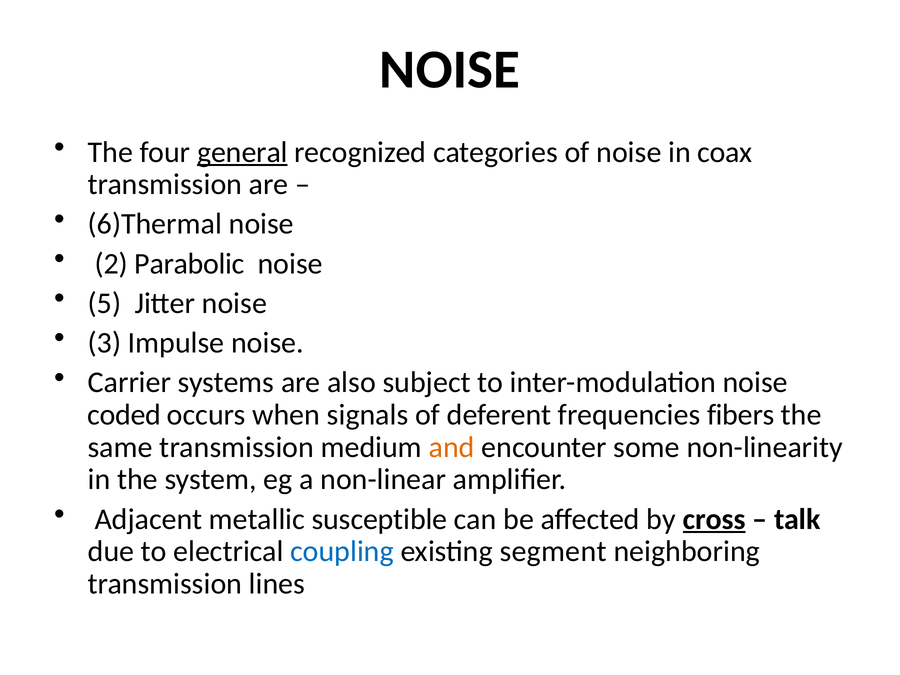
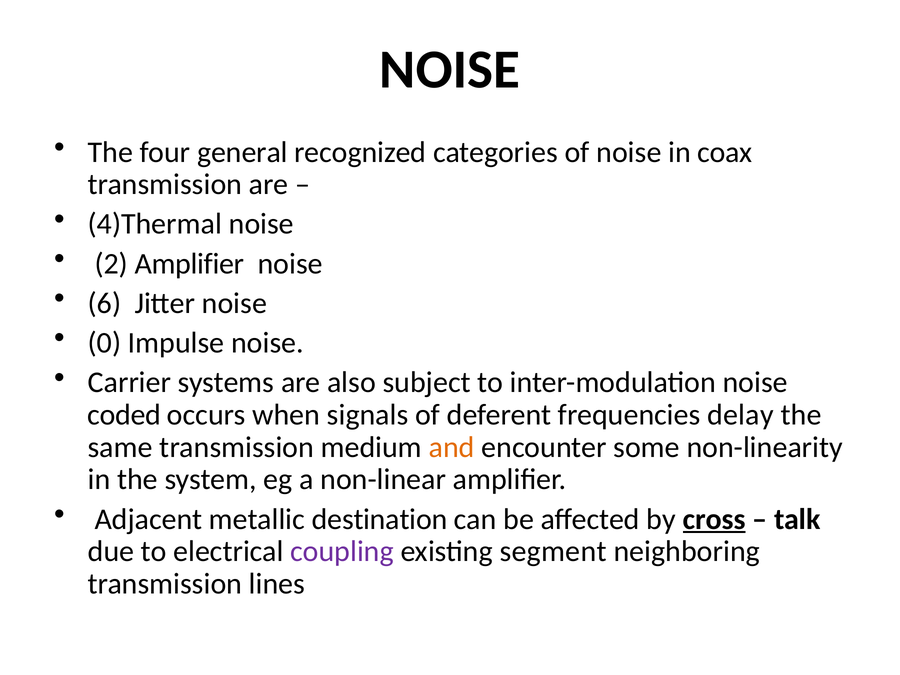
general underline: present -> none
6)Thermal: 6)Thermal -> 4)Thermal
2 Parabolic: Parabolic -> Amplifier
5: 5 -> 6
3: 3 -> 0
fibers: fibers -> delay
susceptible: susceptible -> destination
coupling colour: blue -> purple
